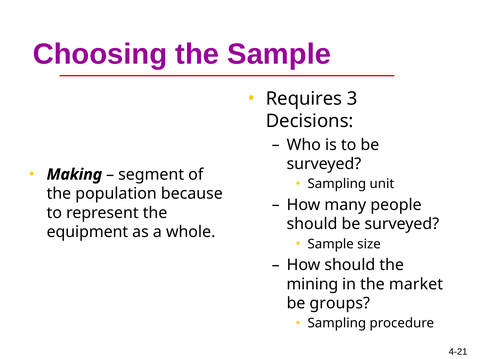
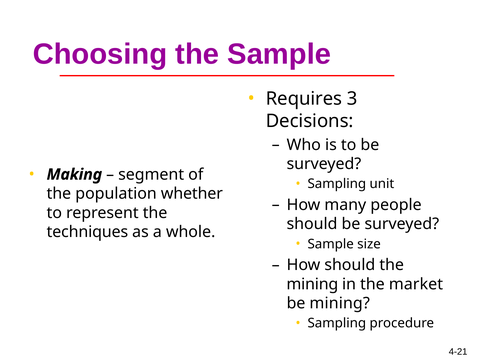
because: because -> whether
equipment: equipment -> techniques
be groups: groups -> mining
